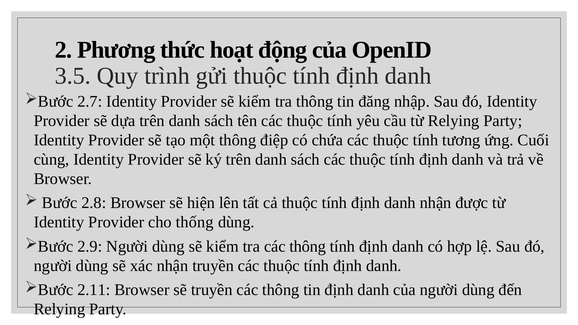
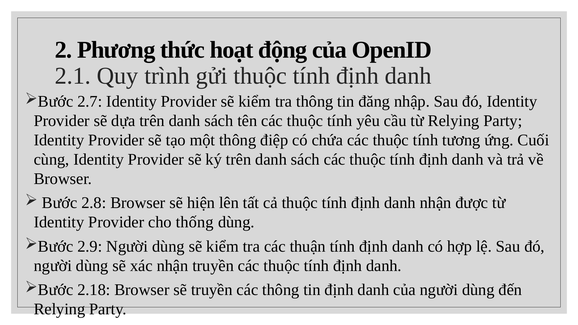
3.5: 3.5 -> 2.1
tra các thông: thông -> thuận
2.11: 2.11 -> 2.18
